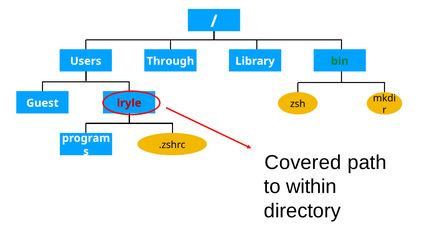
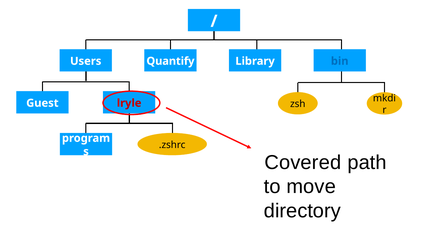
Through: Through -> Quantify
bin colour: green -> blue
within: within -> move
